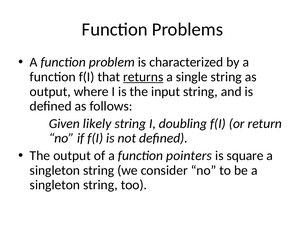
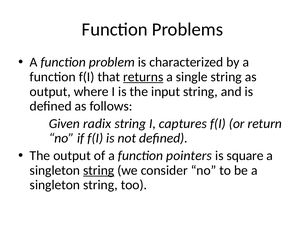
likely: likely -> radix
doubling: doubling -> captures
string at (99, 170) underline: none -> present
